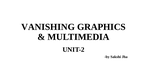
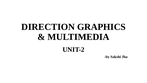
VANISHING: VANISHING -> DIRECTION
